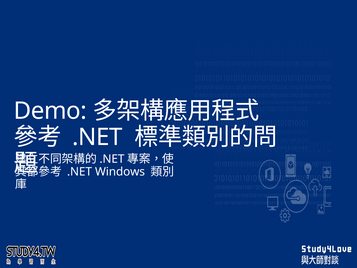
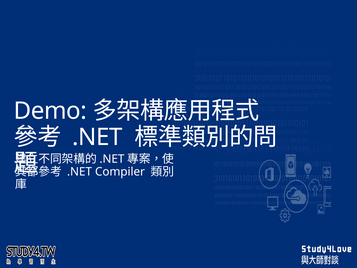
Windows: Windows -> Compiler
